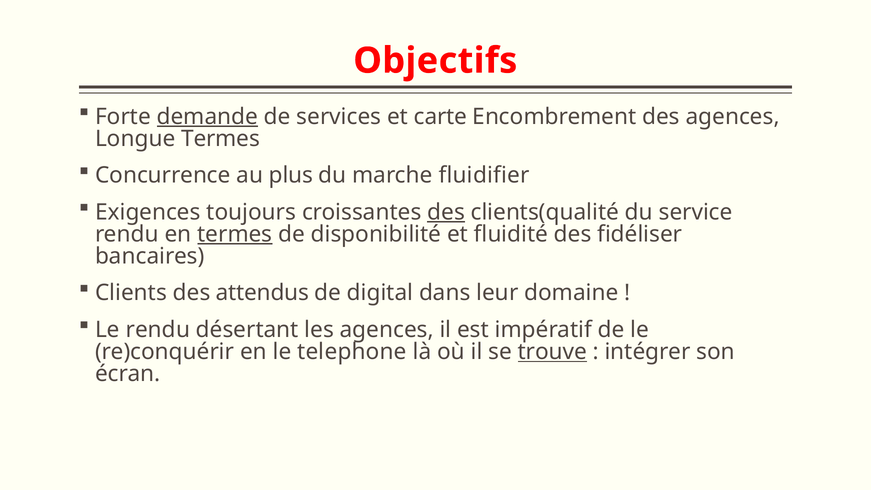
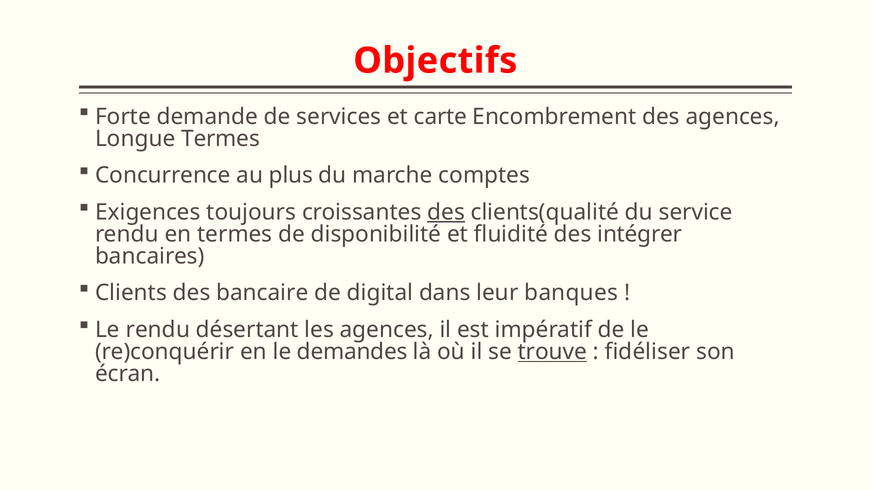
demande underline: present -> none
fluidifier: fluidifier -> comptes
termes at (235, 234) underline: present -> none
fidéliser: fidéliser -> intégrer
attendus: attendus -> bancaire
domaine: domaine -> banques
telephone: telephone -> demandes
intégrer: intégrer -> fidéliser
